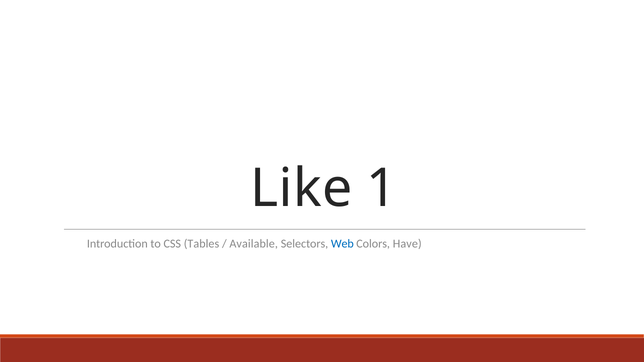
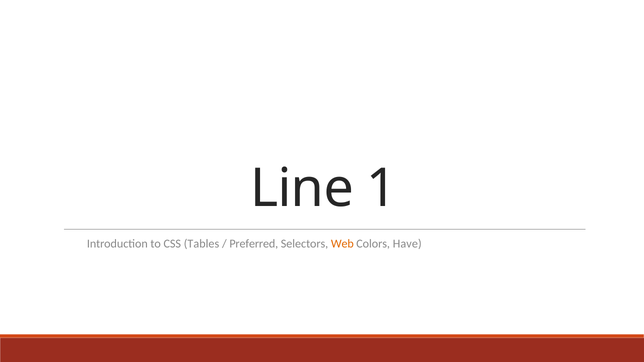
Like: Like -> Line
Available: Available -> Preferred
Web colour: blue -> orange
